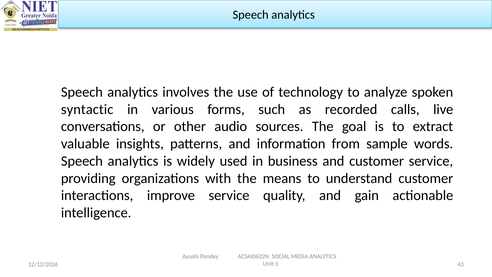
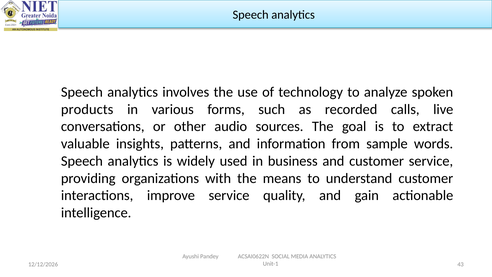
syntactic: syntactic -> products
